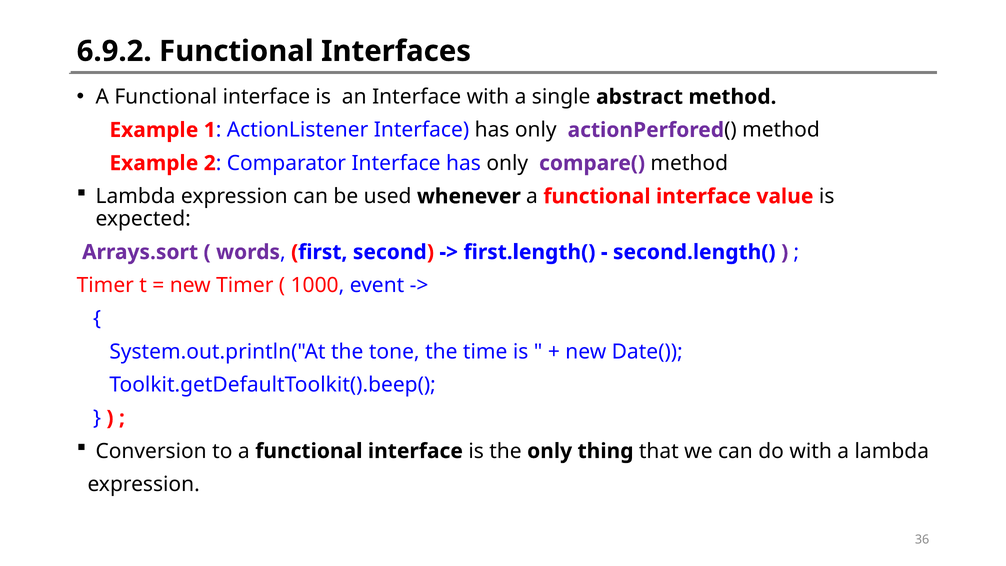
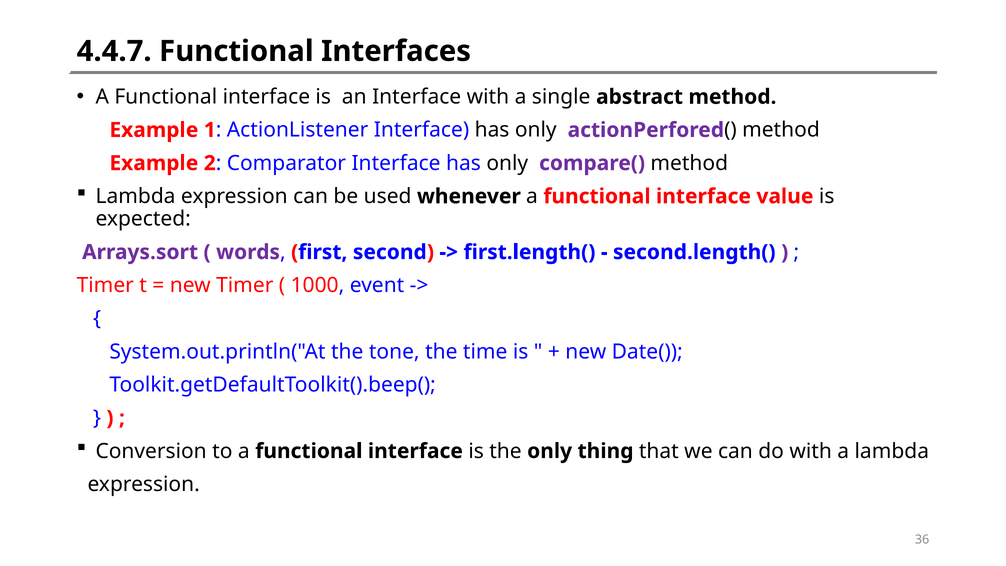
6.9.2: 6.9.2 -> 4.4.7
